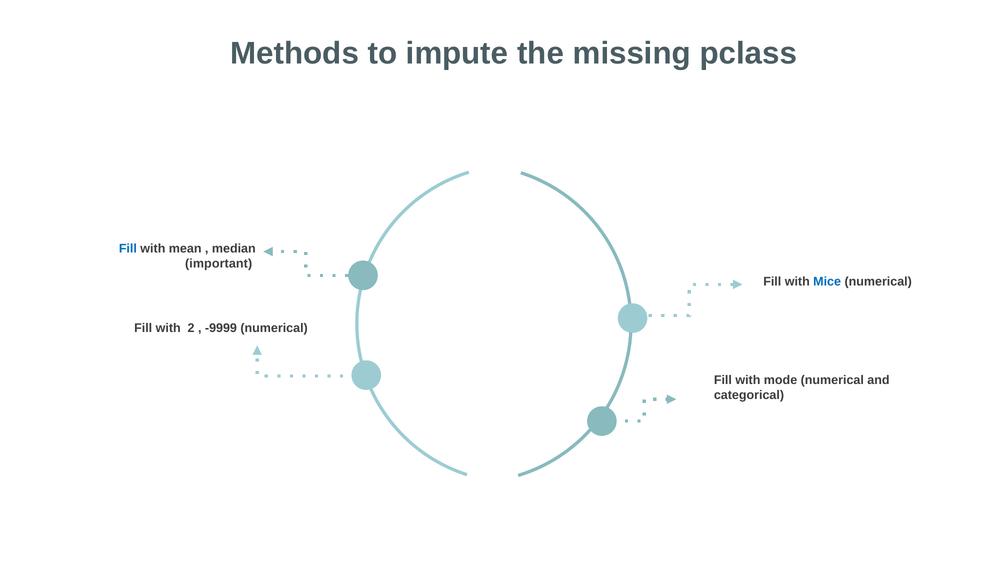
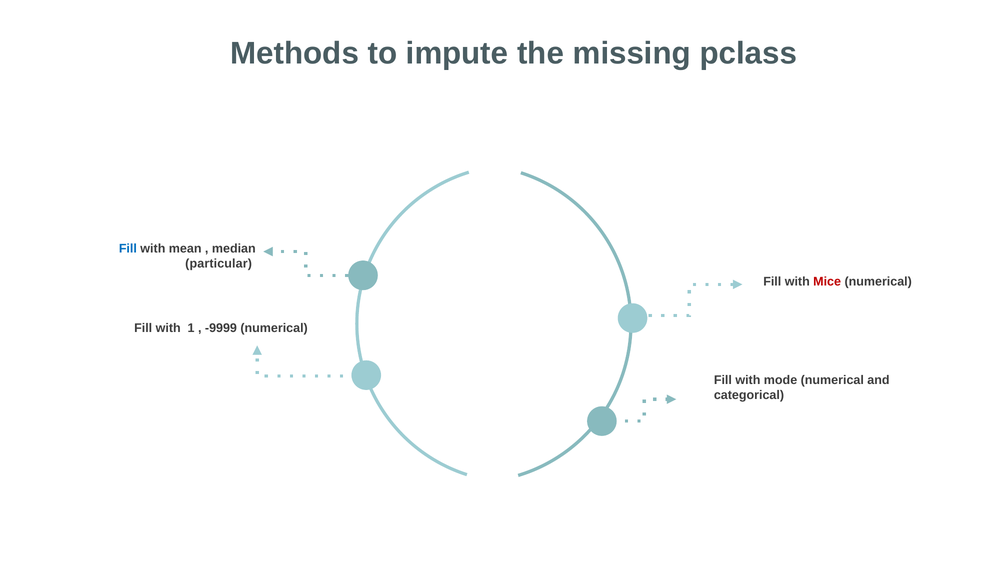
important: important -> particular
Mice colour: blue -> red
2: 2 -> 1
